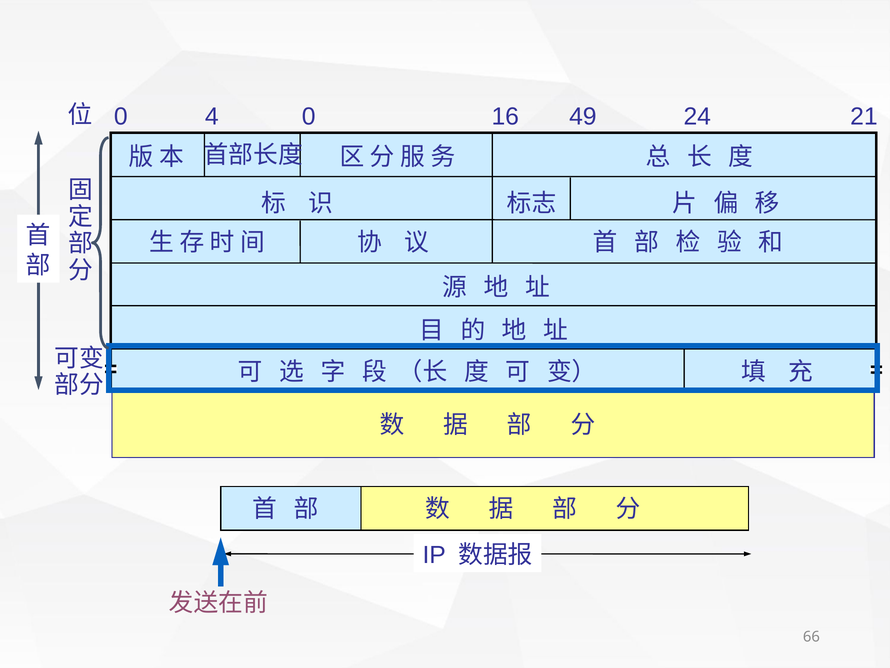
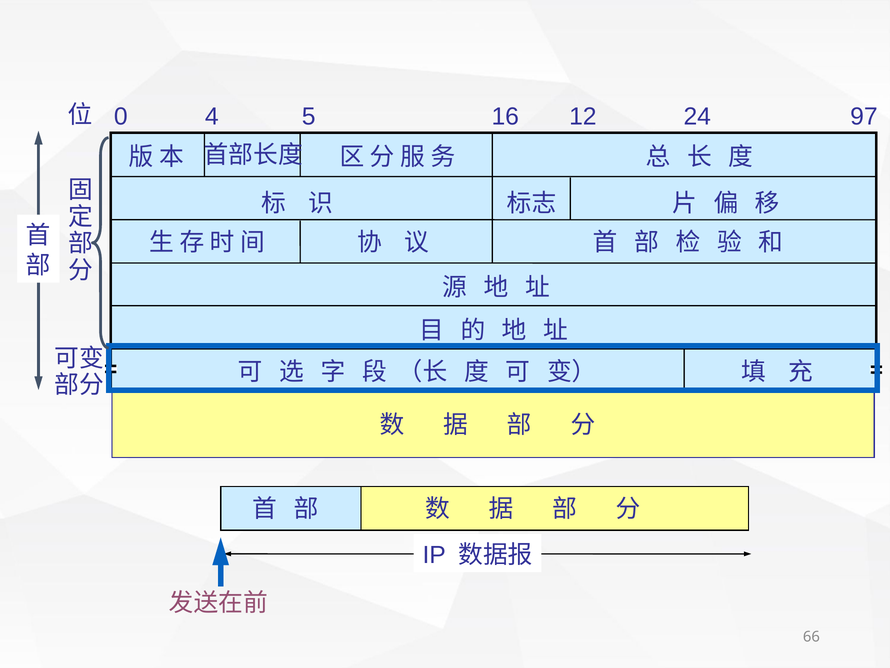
4 0: 0 -> 5
49: 49 -> 12
21: 21 -> 97
